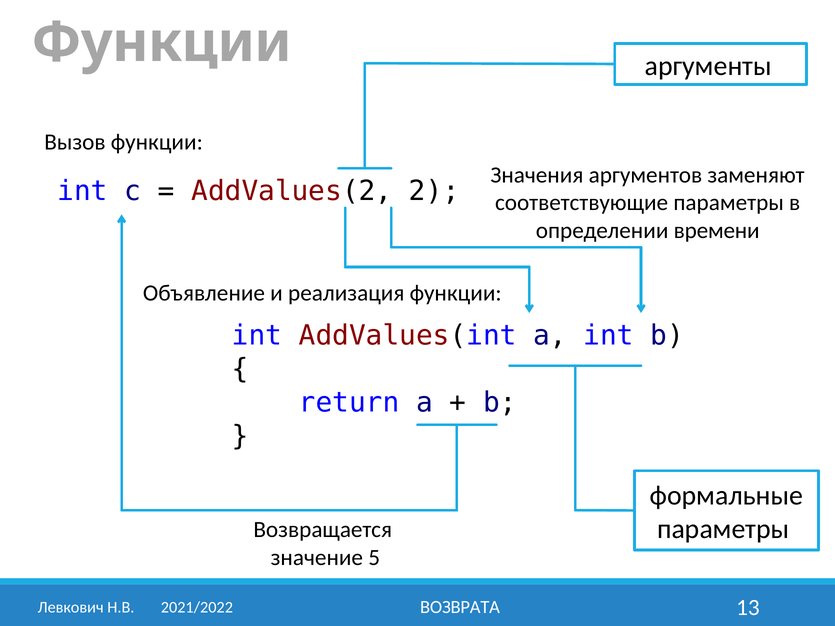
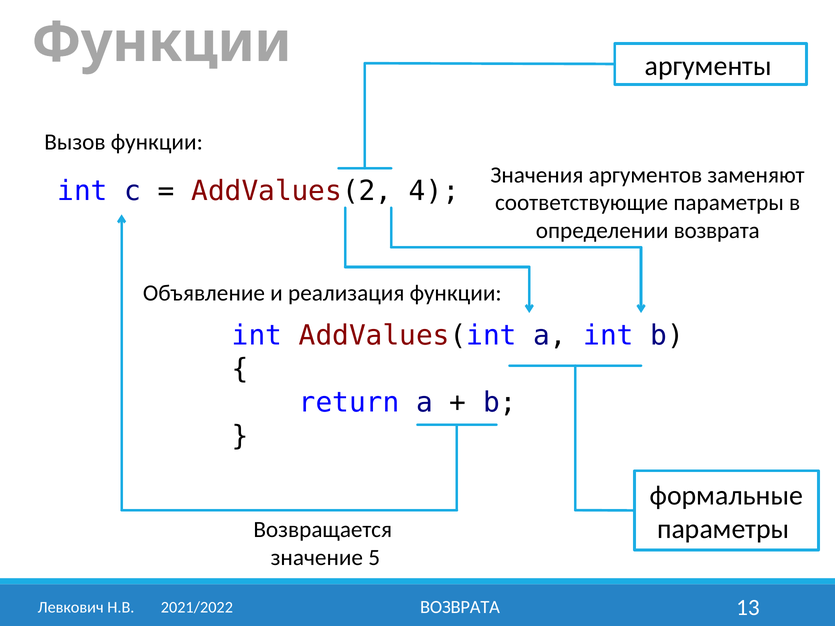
2: 2 -> 4
определении времени: времени -> возврата
